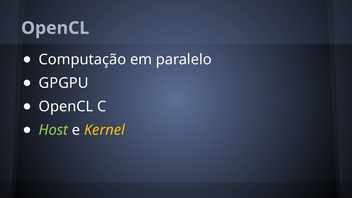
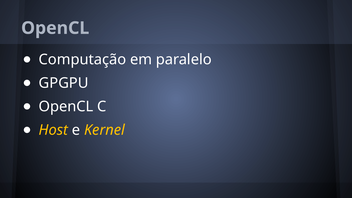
Host colour: light green -> yellow
